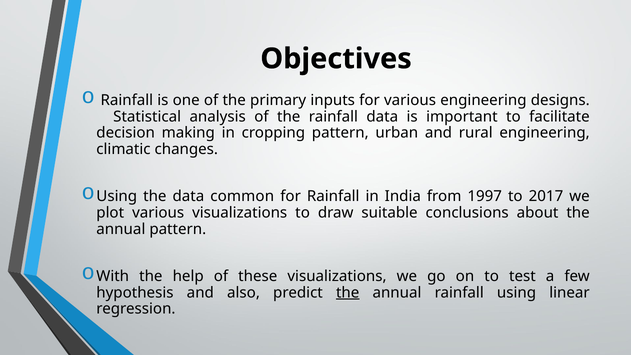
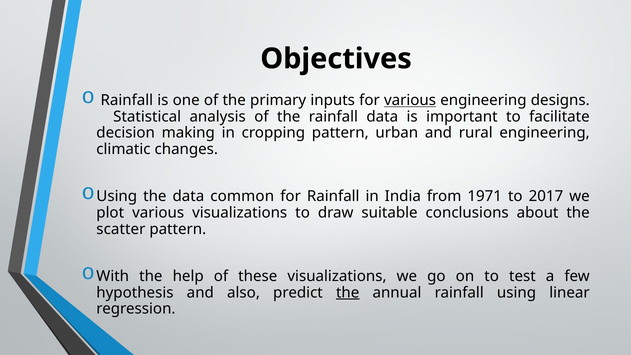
various at (410, 100) underline: none -> present
1997: 1997 -> 1971
annual at (121, 229): annual -> scatter
